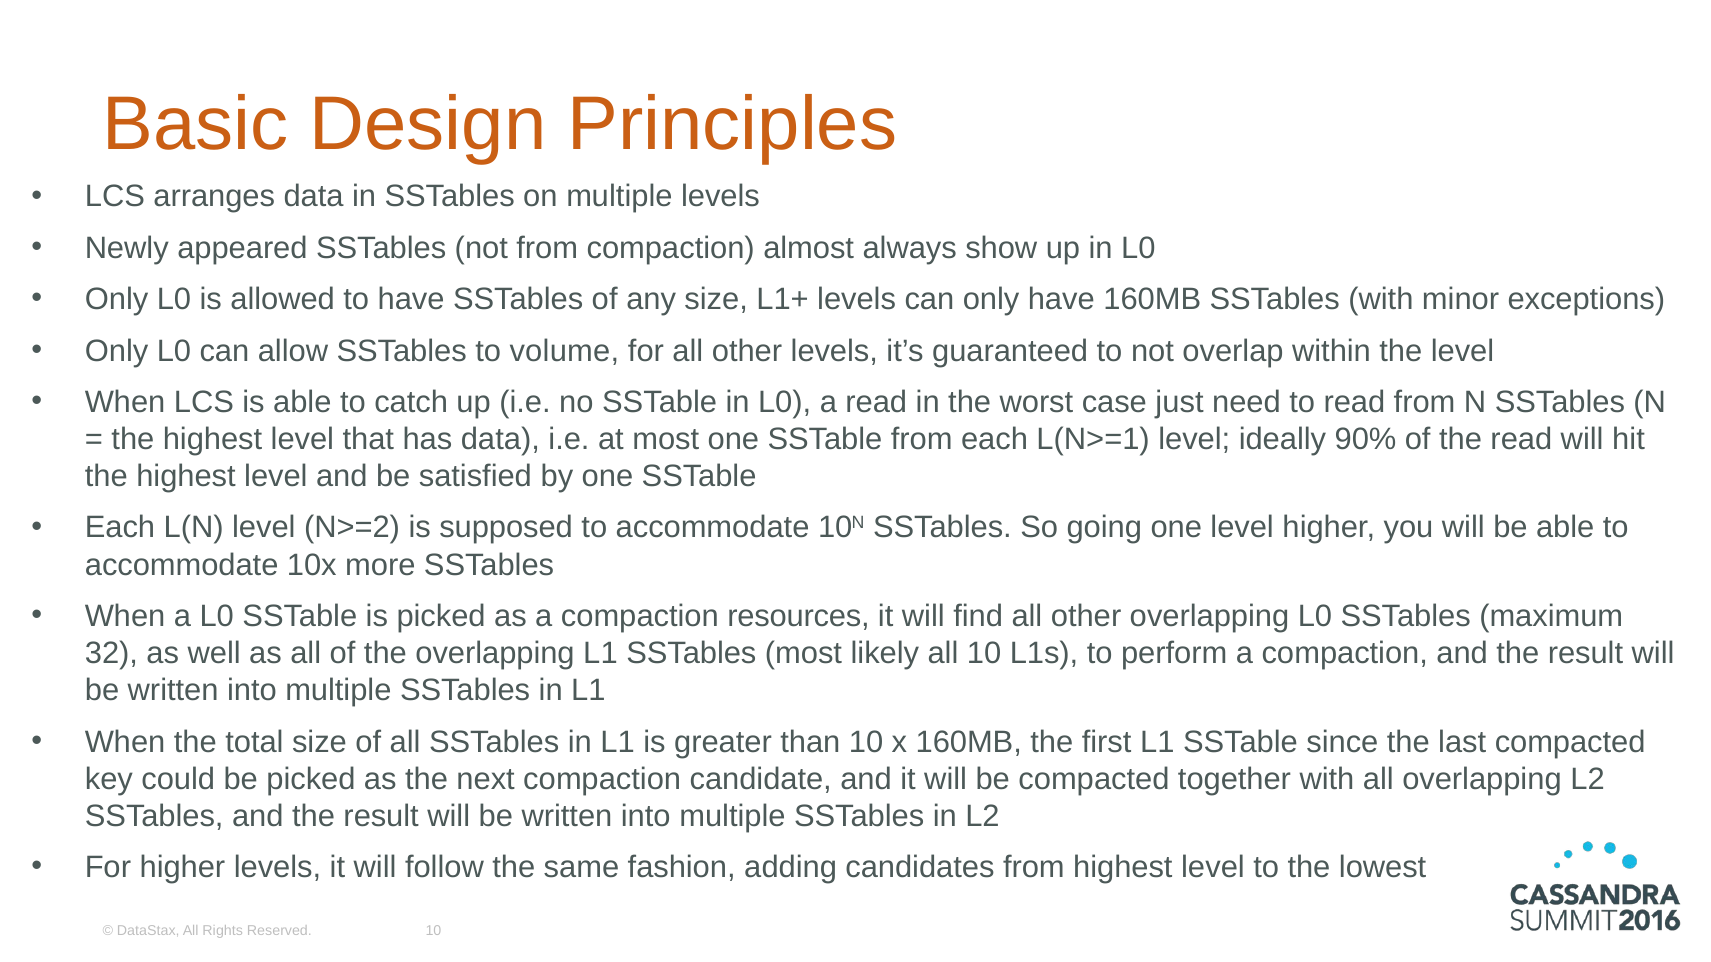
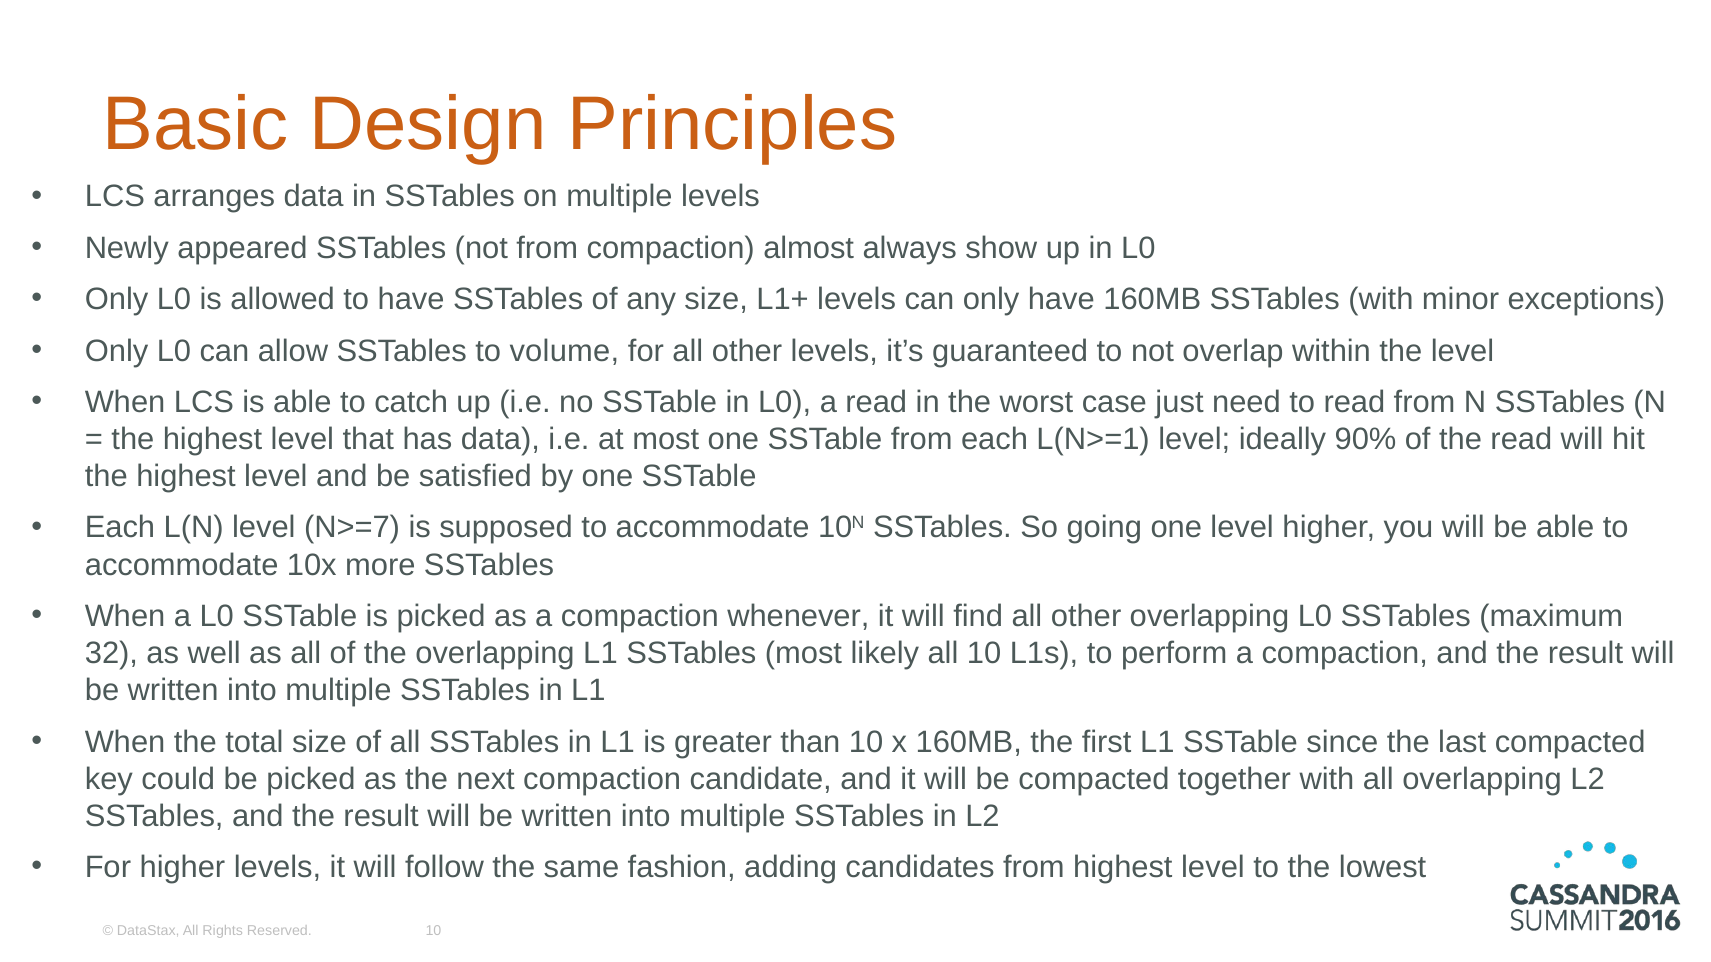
N>=2: N>=2 -> N>=7
resources: resources -> whenever
